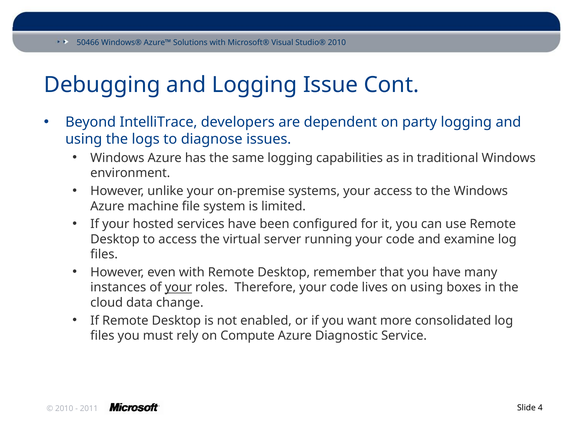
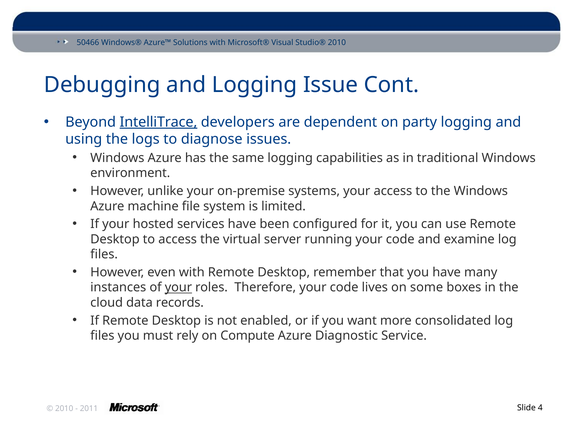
IntelliTrace underline: none -> present
on using: using -> some
change: change -> records
